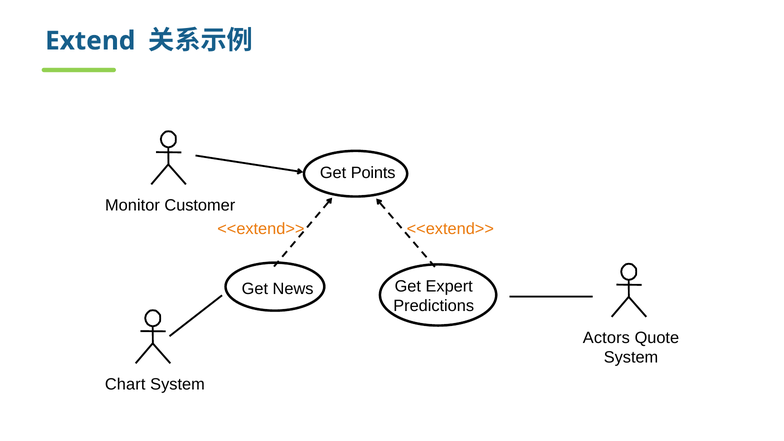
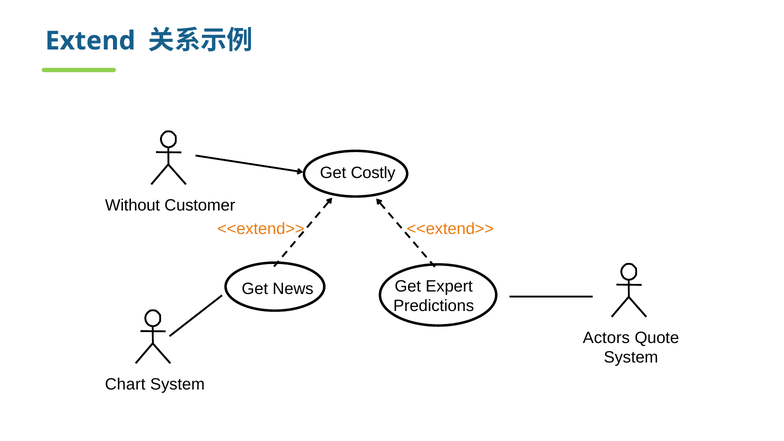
Points: Points -> Costly
Monitor: Monitor -> Without
